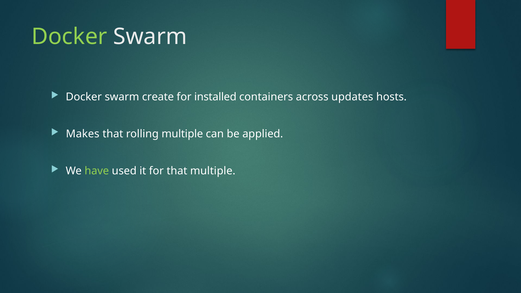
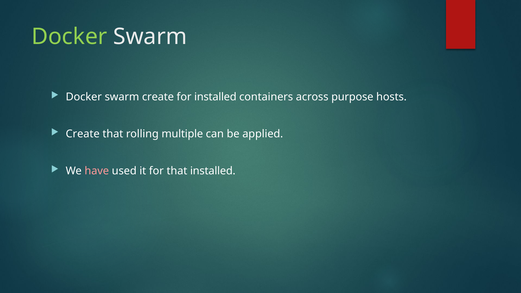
updates: updates -> purpose
Makes at (83, 134): Makes -> Create
have colour: light green -> pink
that multiple: multiple -> installed
